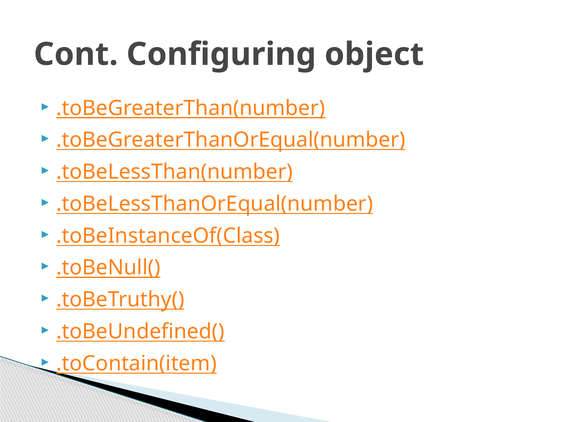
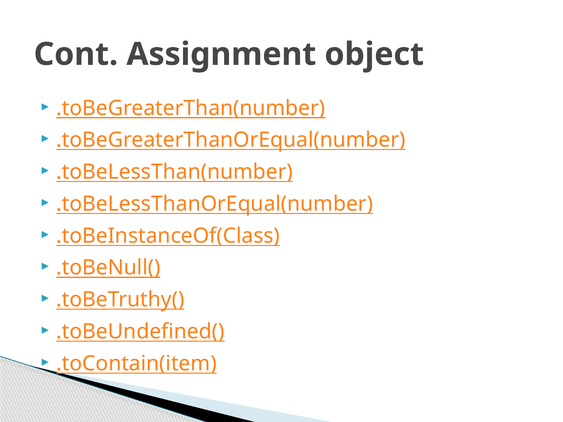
Configuring: Configuring -> Assignment
